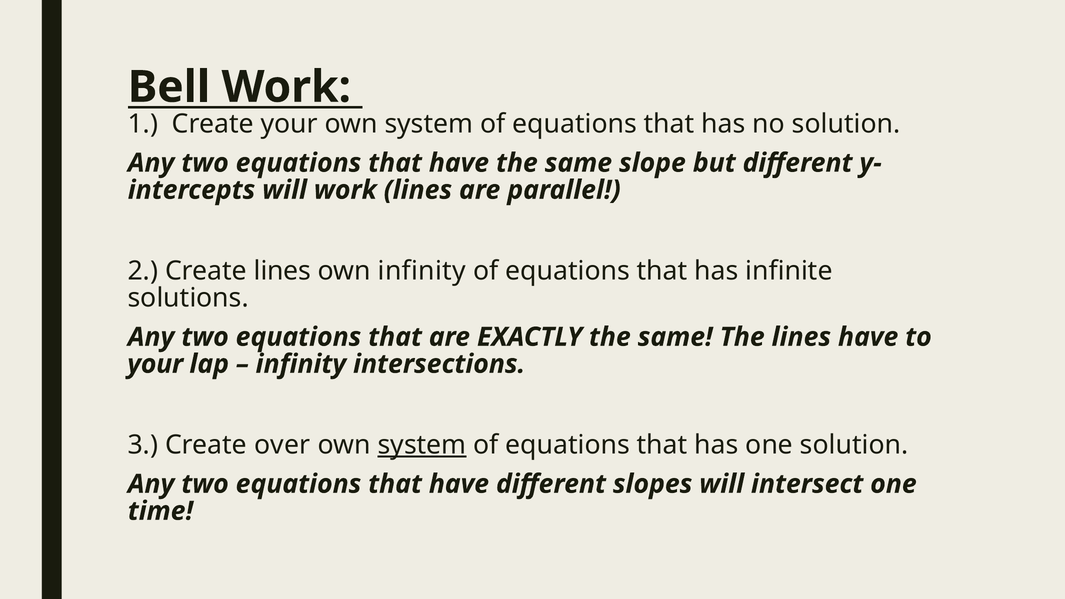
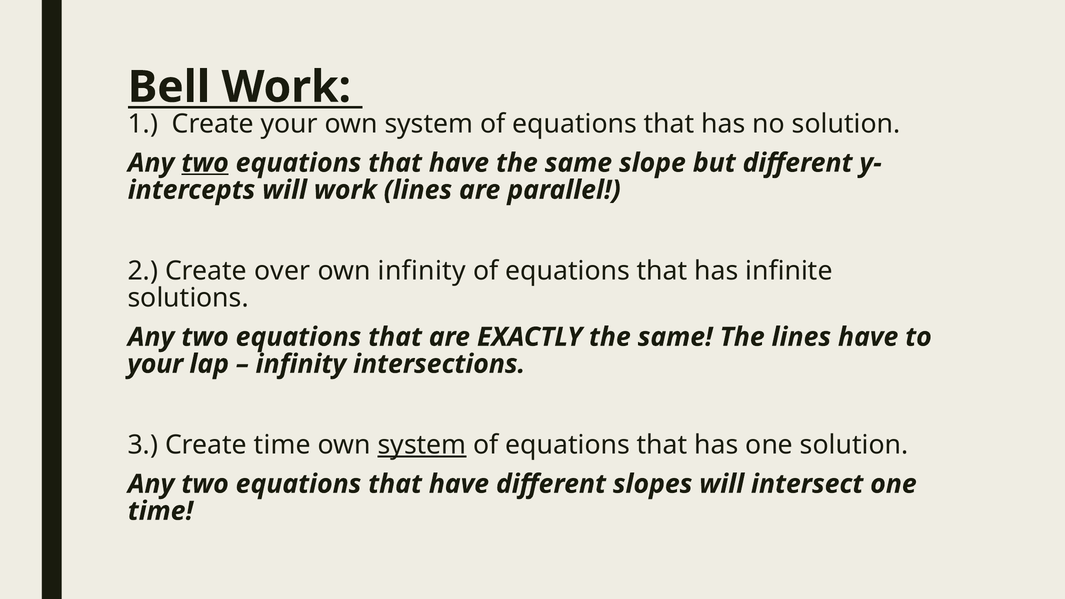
two at (205, 163) underline: none -> present
Create lines: lines -> over
Create over: over -> time
